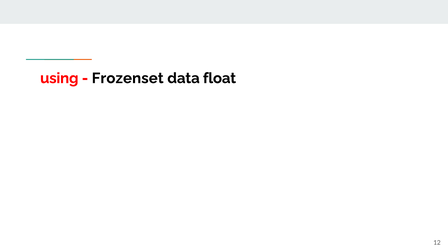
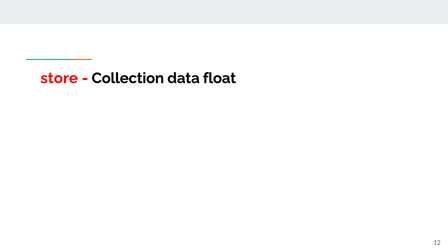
using: using -> store
Frozenset: Frozenset -> Collection
